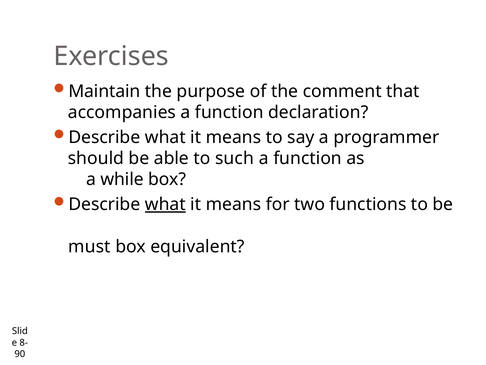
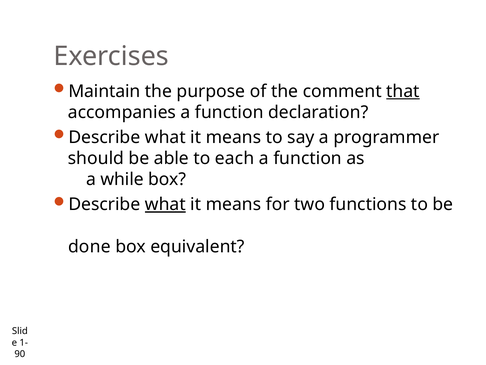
that underline: none -> present
such: such -> each
must: must -> done
8-: 8- -> 1-
